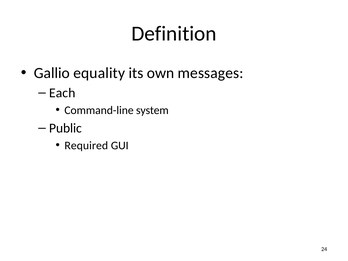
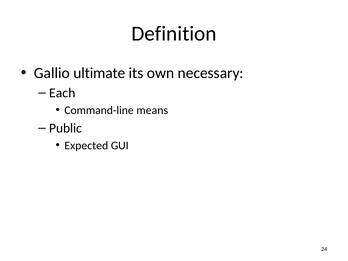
equality: equality -> ultimate
messages: messages -> necessary
system: system -> means
Required: Required -> Expected
